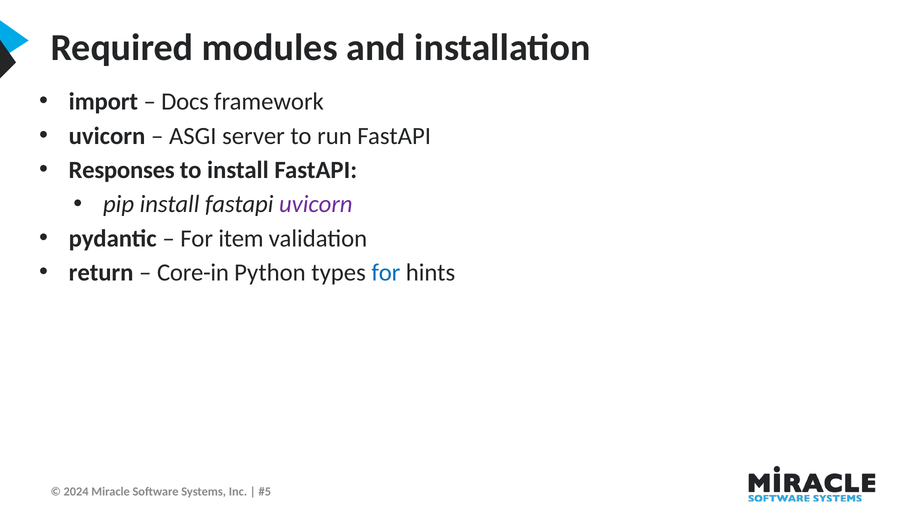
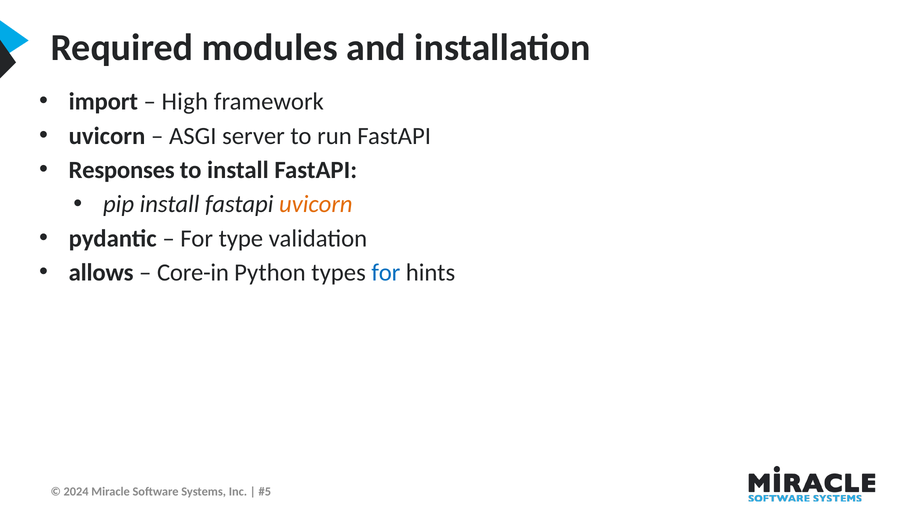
Docs: Docs -> High
uvicorn at (316, 204) colour: purple -> orange
item: item -> type
return: return -> allows
